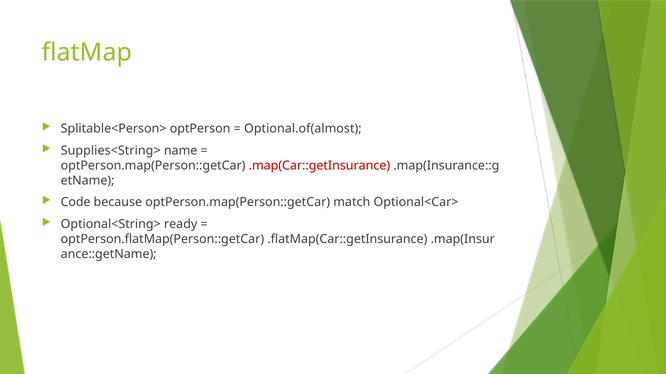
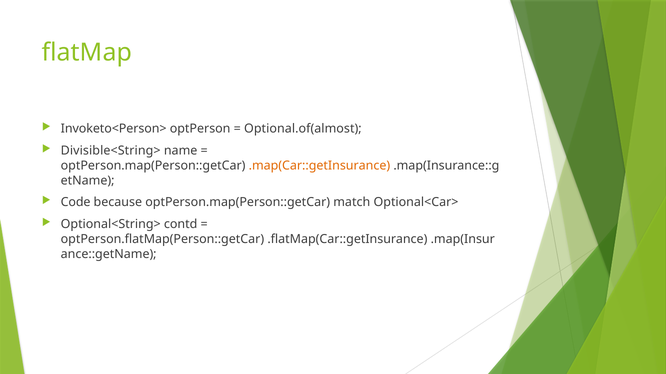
Splitable<Person>: Splitable<Person> -> Invoketo<Person>
Supplies<String>: Supplies<String> -> Divisible<String>
.map(Car::getInsurance colour: red -> orange
ready: ready -> contd
